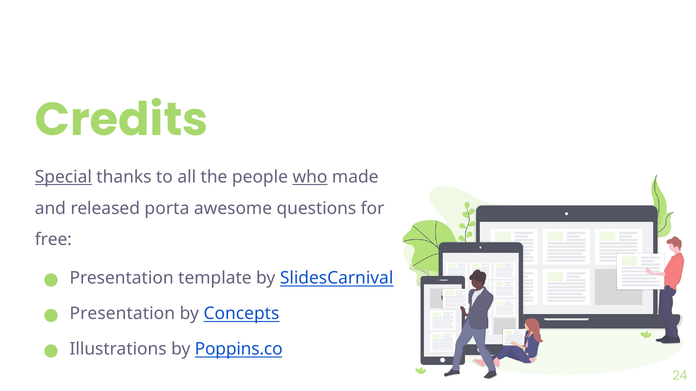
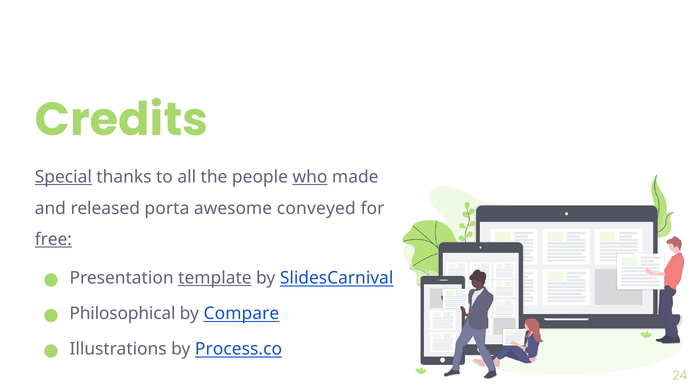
questions: questions -> conveyed
free underline: none -> present
template underline: none -> present
Presentation at (122, 314): Presentation -> Philosophical
Concepts: Concepts -> Compare
Poppins.co: Poppins.co -> Process.co
